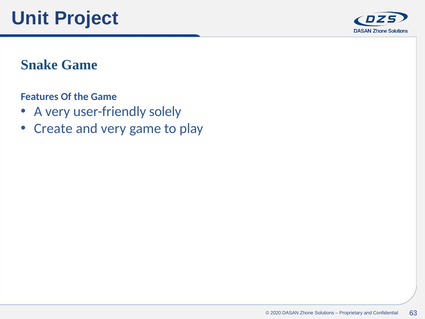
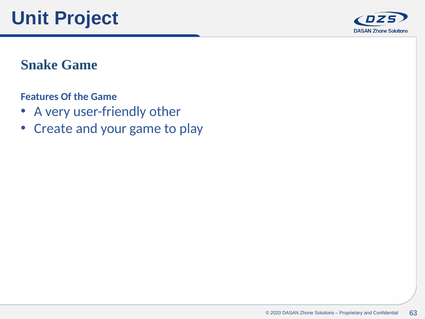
solely: solely -> other
and very: very -> your
